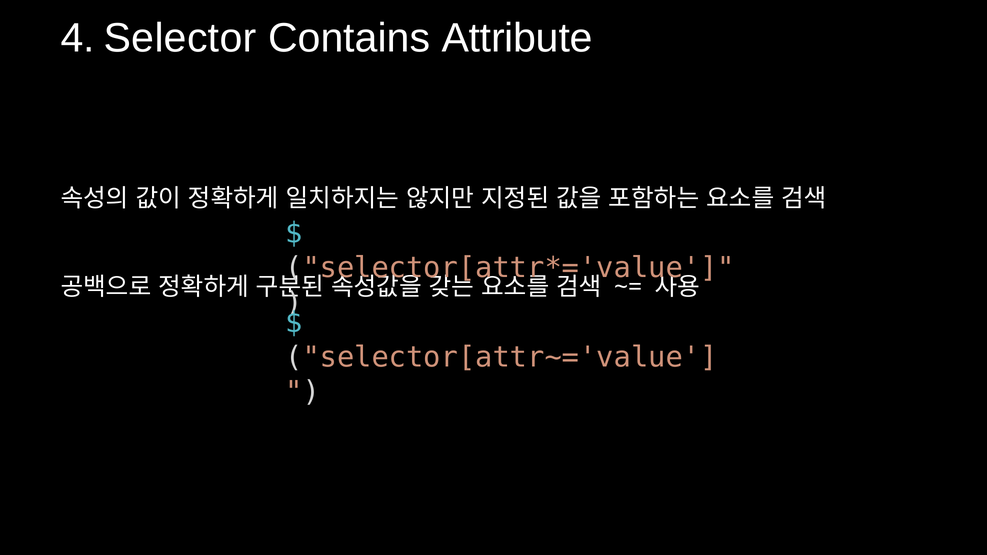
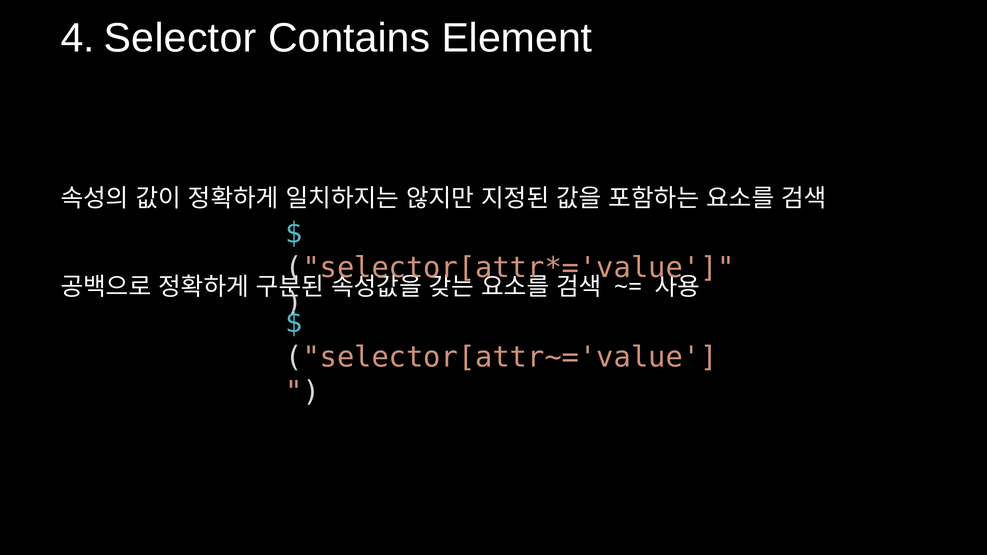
Attribute: Attribute -> Element
